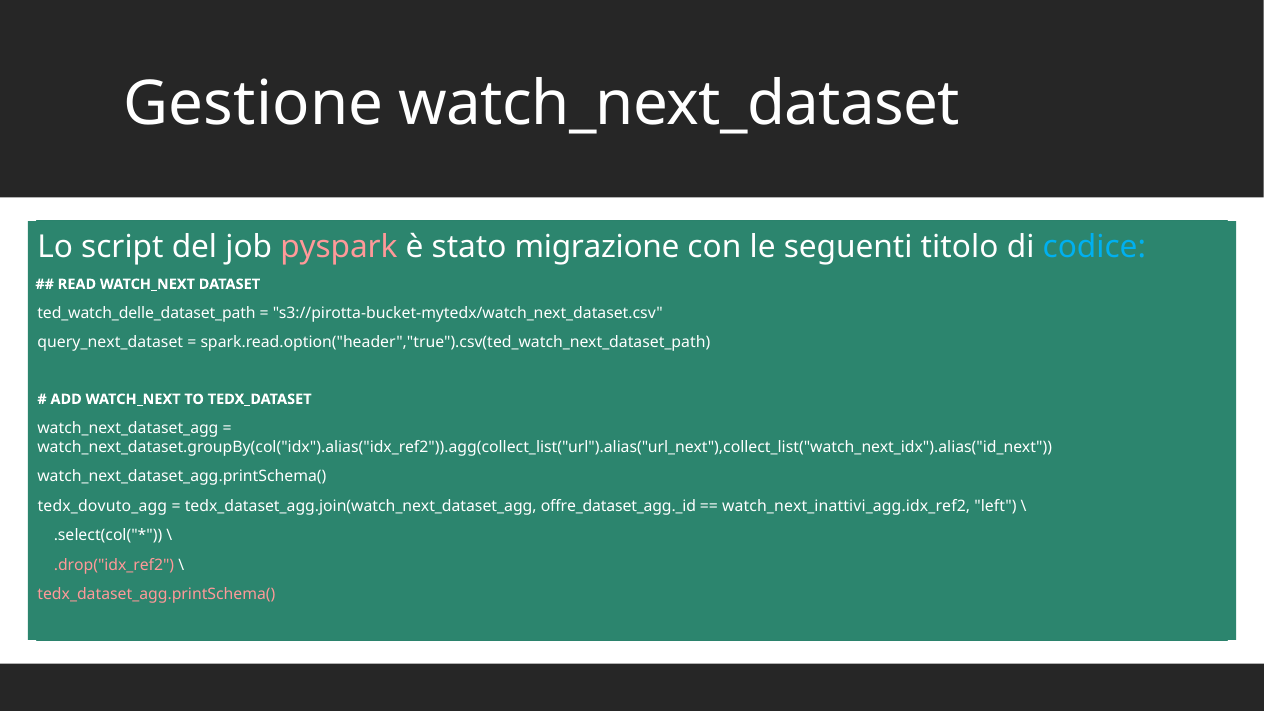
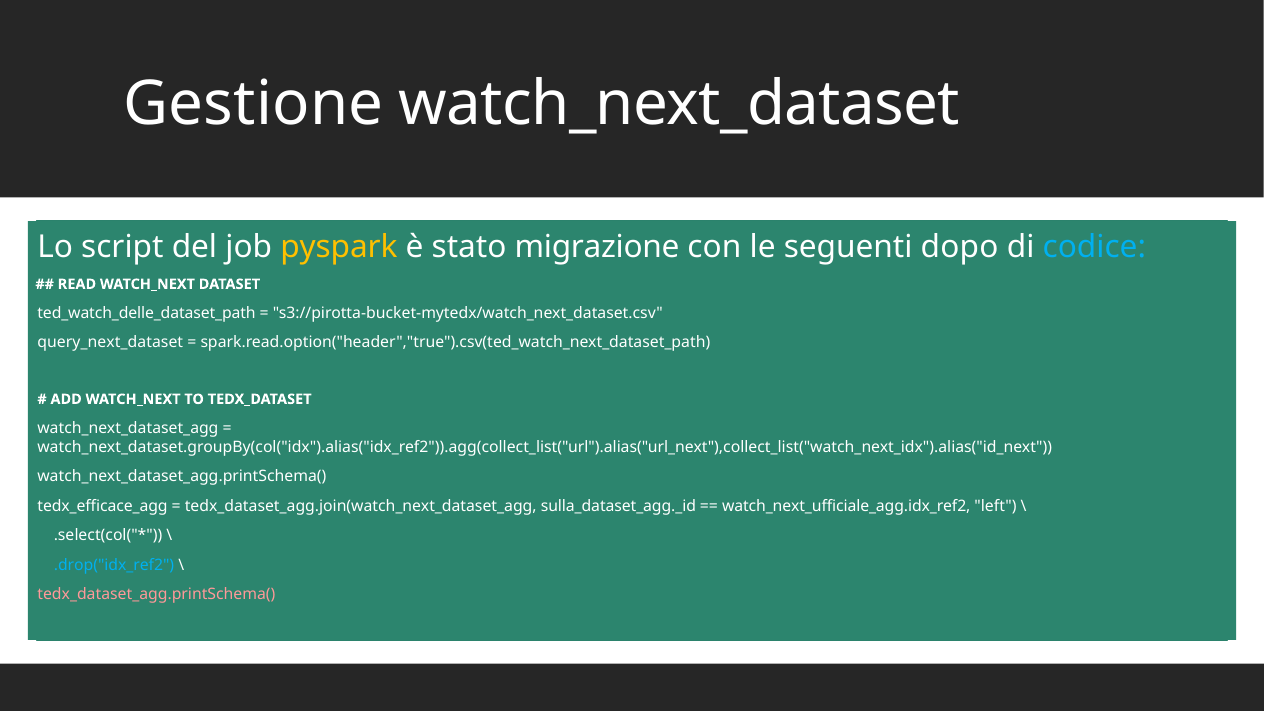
pyspark colour: pink -> yellow
titolo: titolo -> dopo
tedx_dovuto_agg: tedx_dovuto_agg -> tedx_efficace_agg
offre_dataset_agg._id: offre_dataset_agg._id -> sulla_dataset_agg._id
watch_next_inattivi_agg.idx_ref2: watch_next_inattivi_agg.idx_ref2 -> watch_next_ufficiale_agg.idx_ref2
.drop("idx_ref2 colour: pink -> light blue
